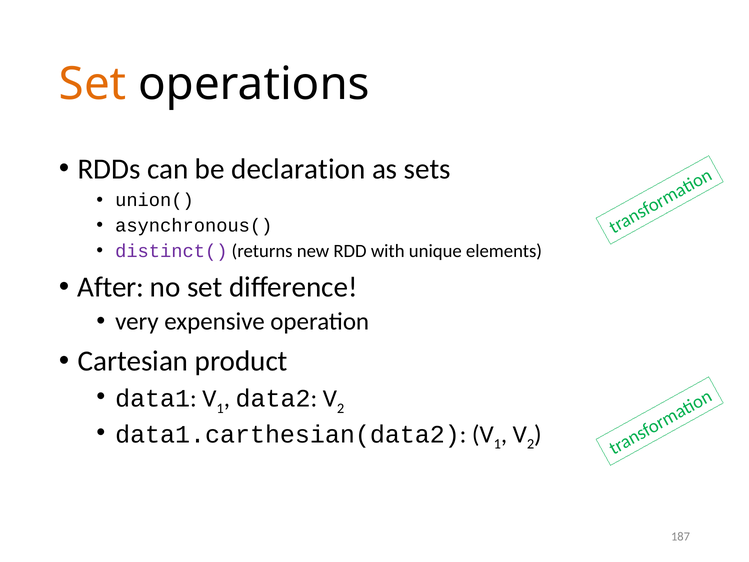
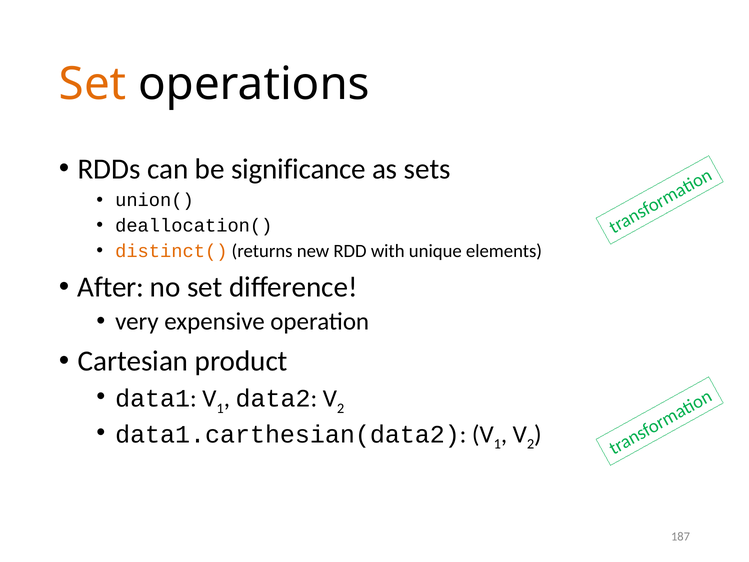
declaration: declaration -> significance
asynchronous(: asynchronous( -> deallocation(
distinct( colour: purple -> orange
